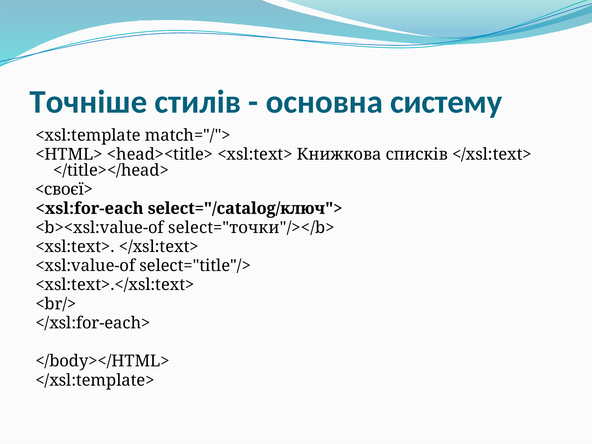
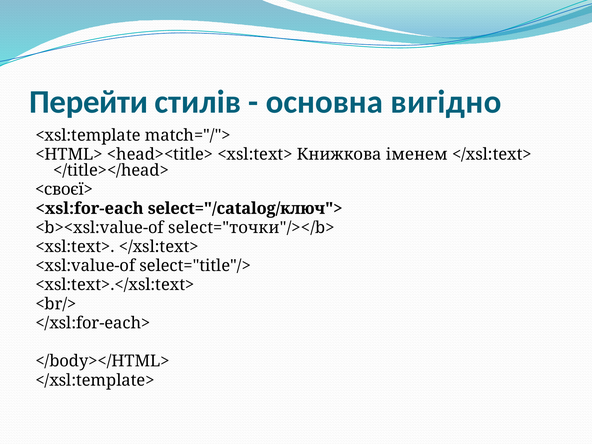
Точніше: Точніше -> Перейти
систему: систему -> вигідно
списків: списків -> іменем
